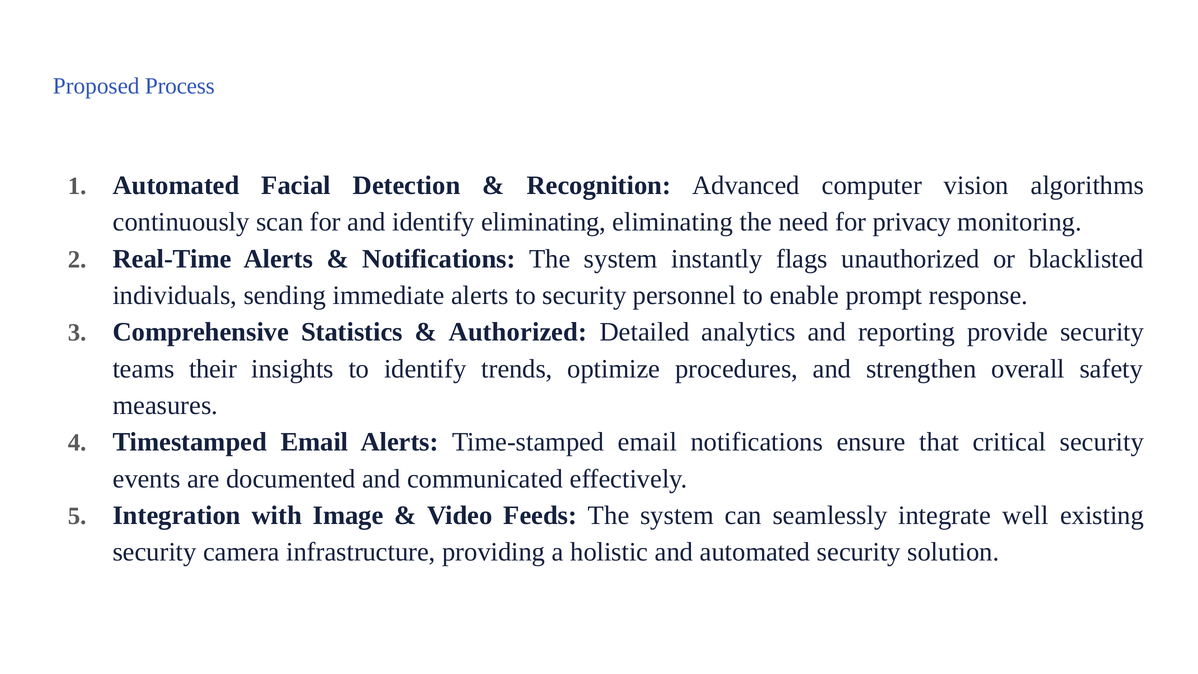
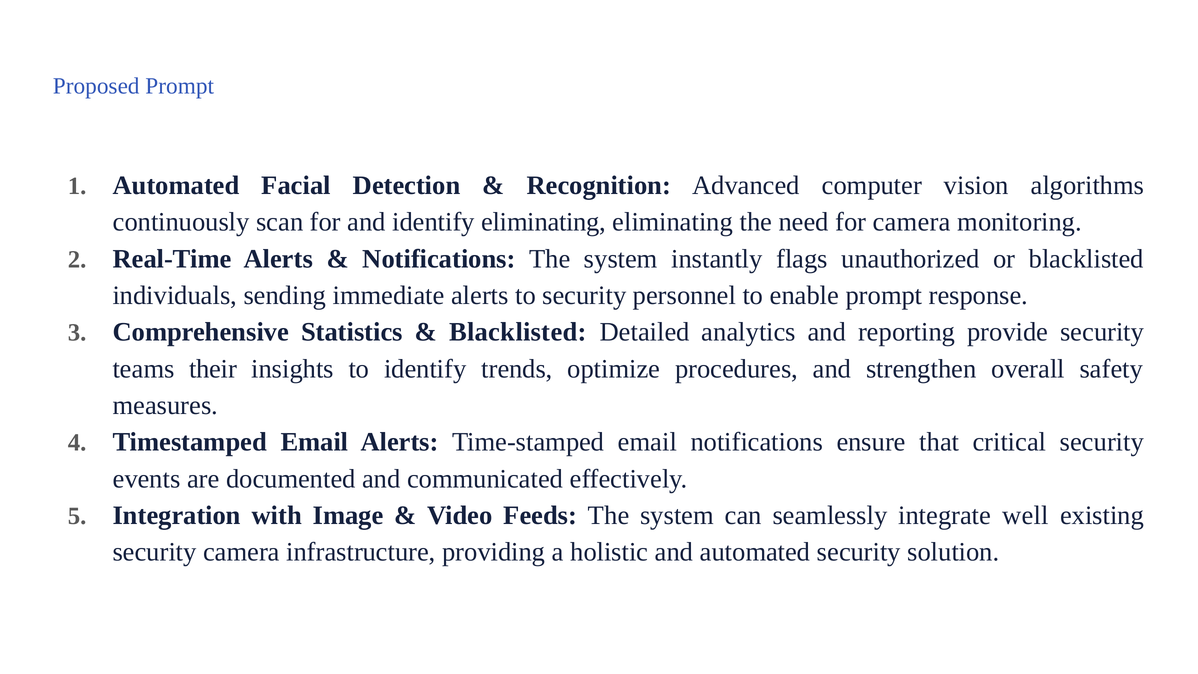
Proposed Process: Process -> Prompt
for privacy: privacy -> camera
Authorized at (518, 332): Authorized -> Blacklisted
